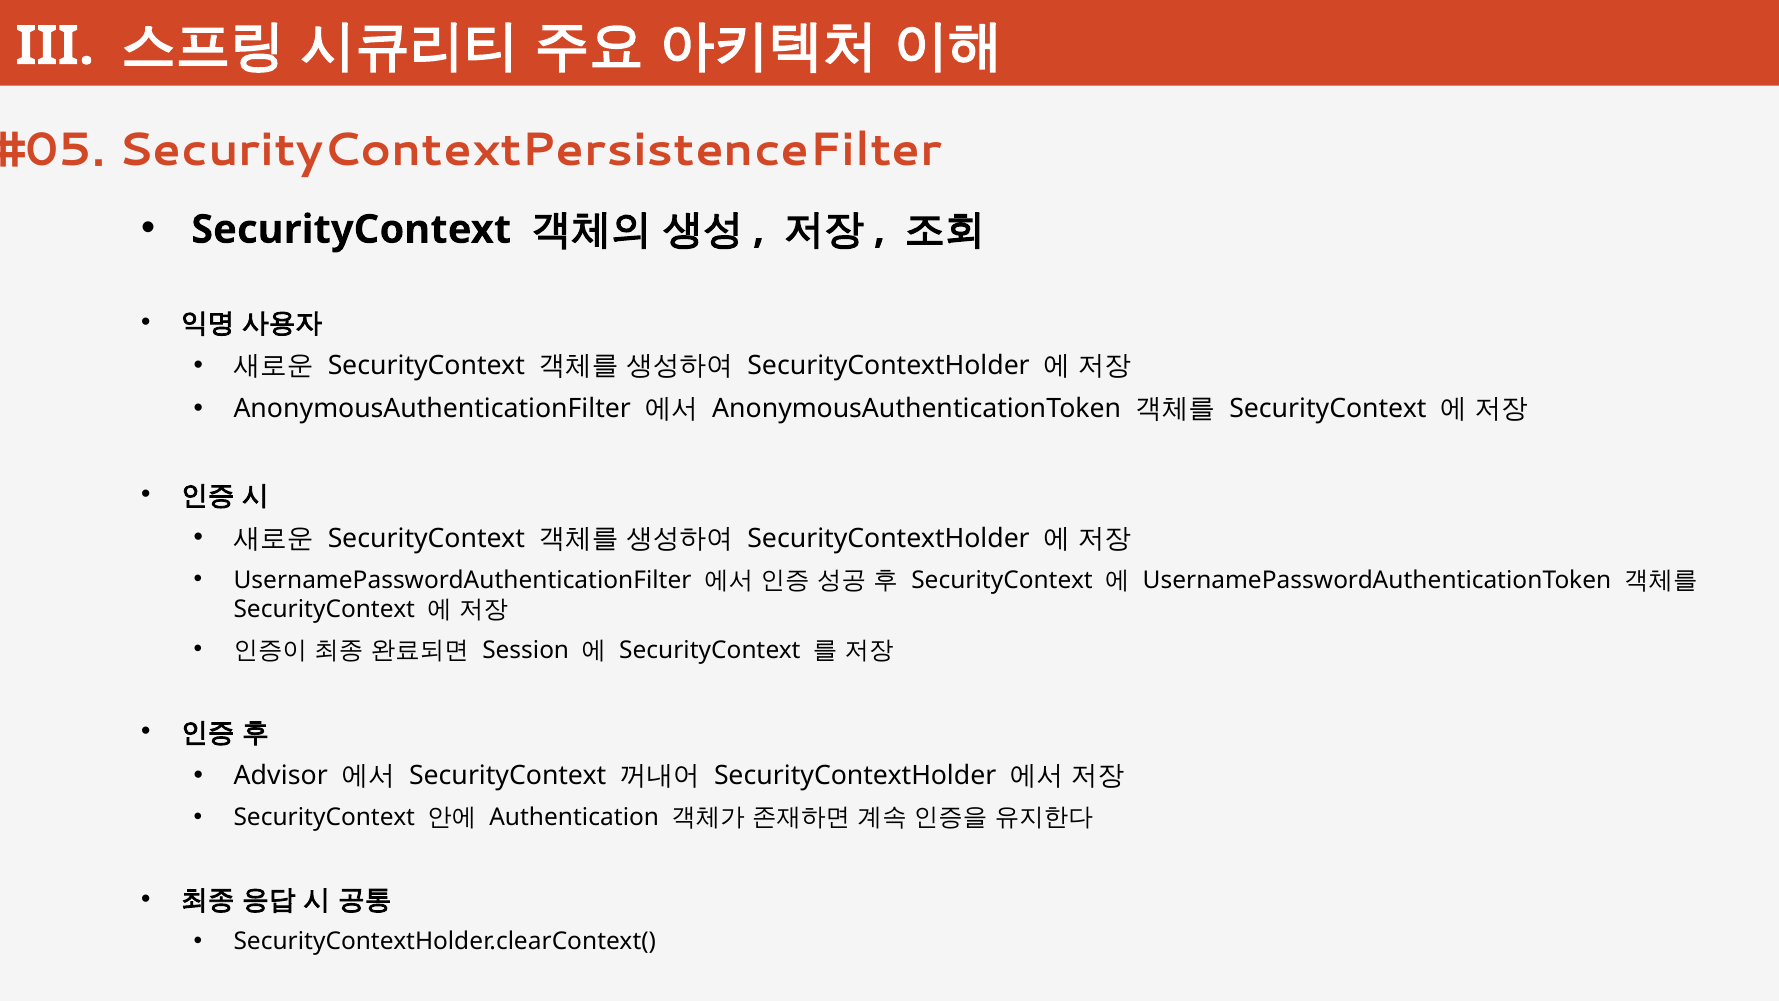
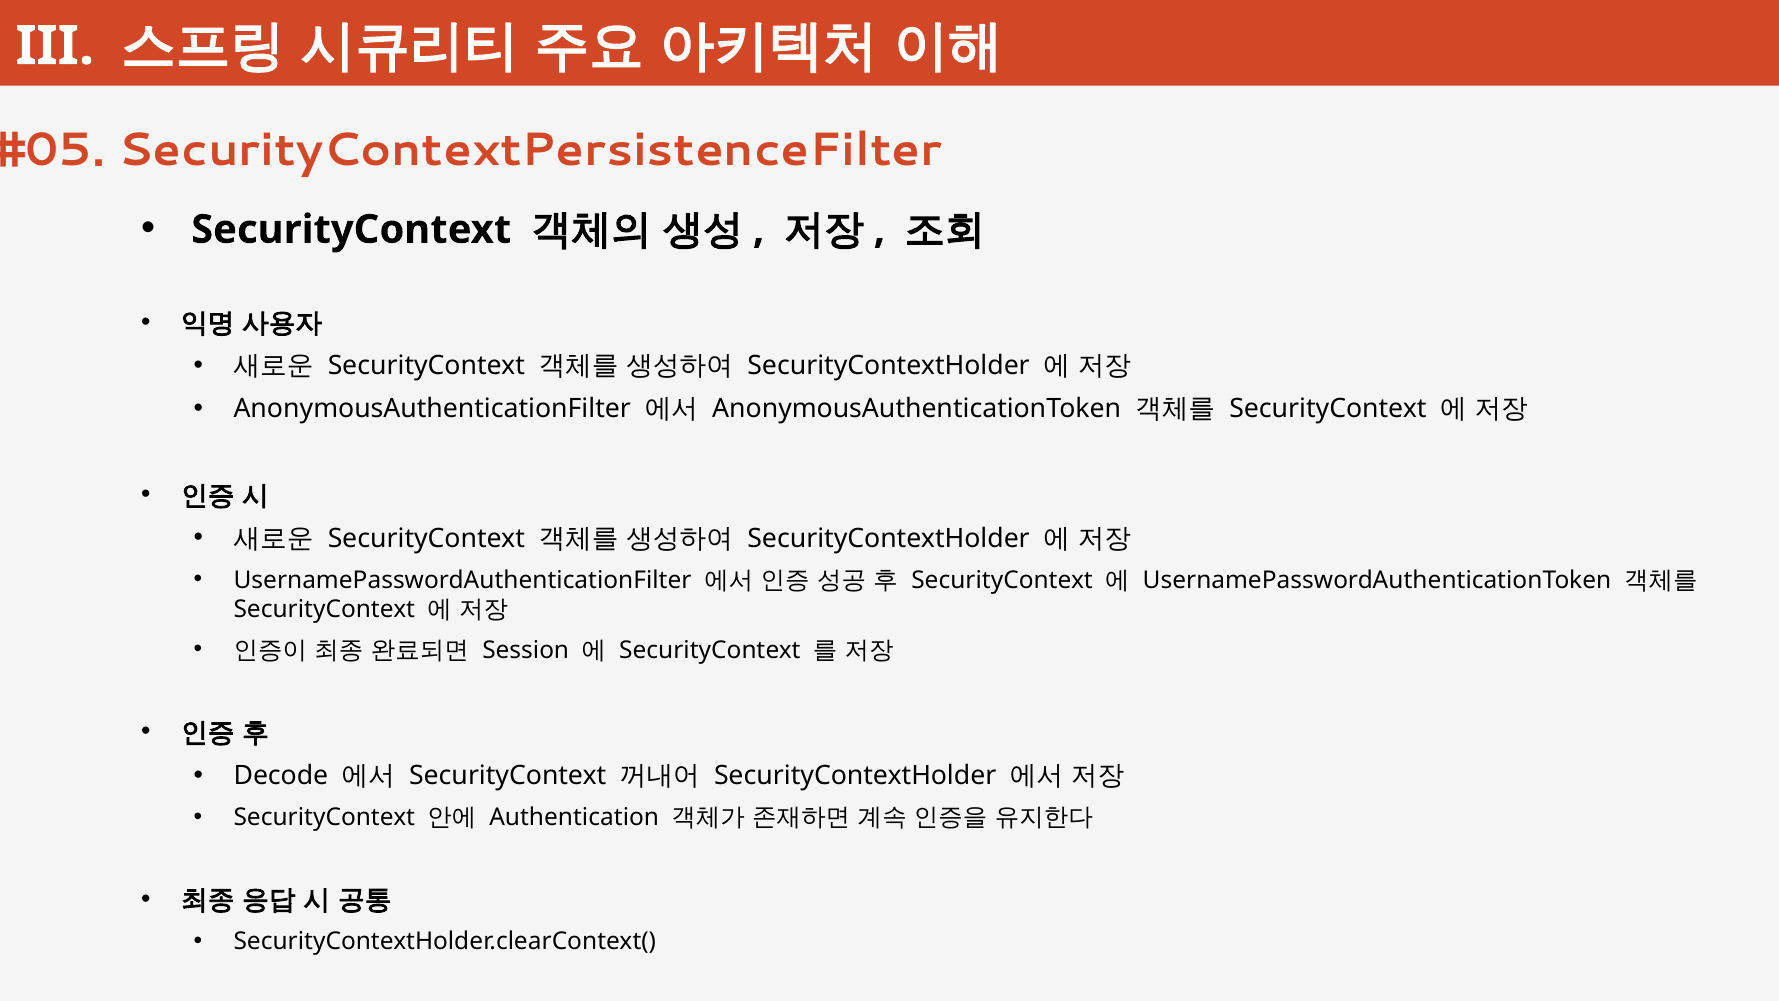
Advisor: Advisor -> Decode
